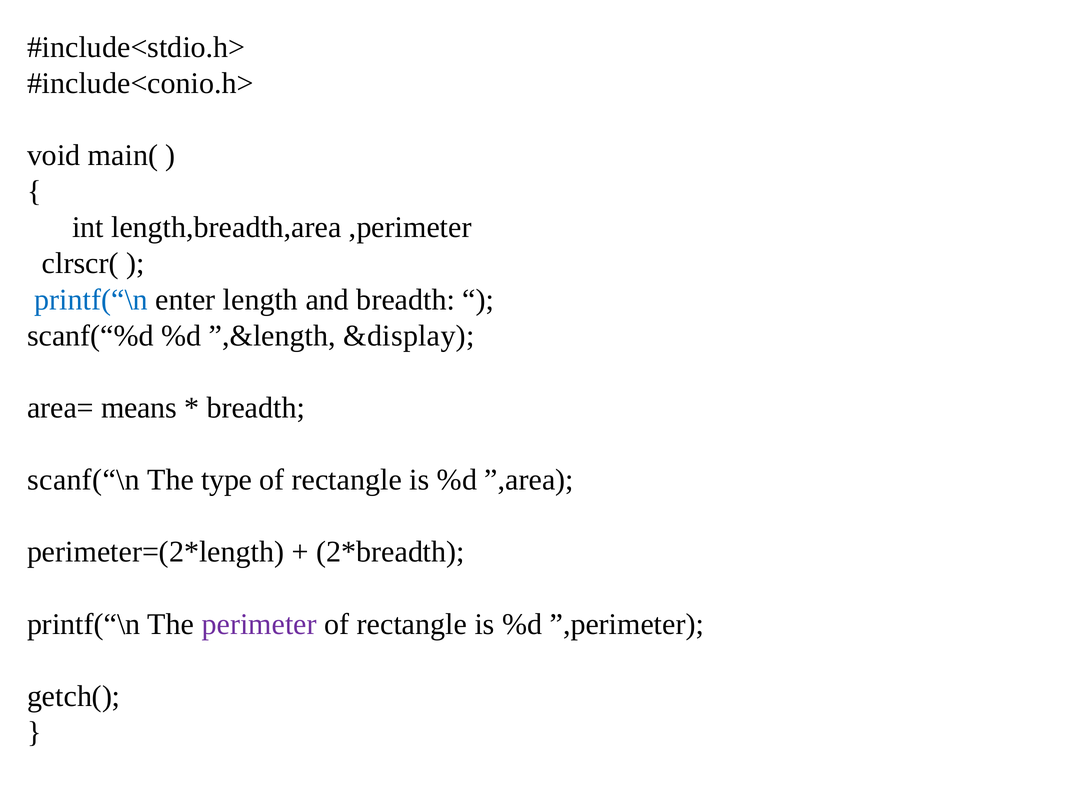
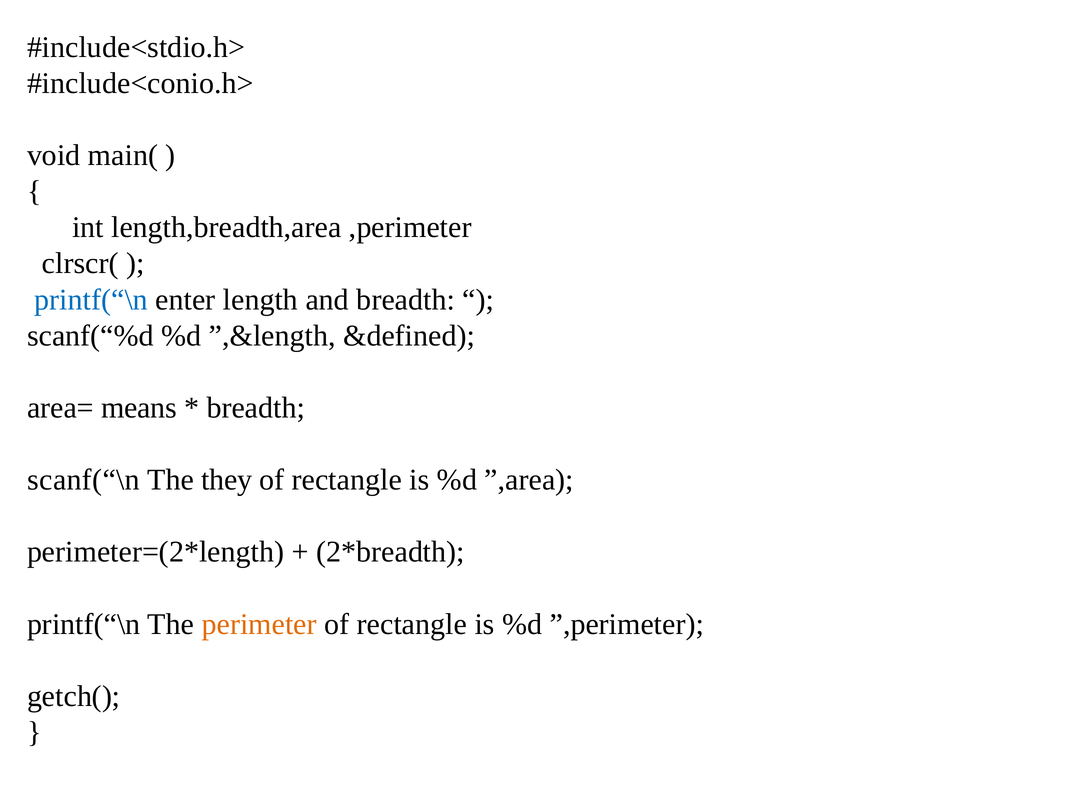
&display: &display -> &defined
type: type -> they
perimeter colour: purple -> orange
